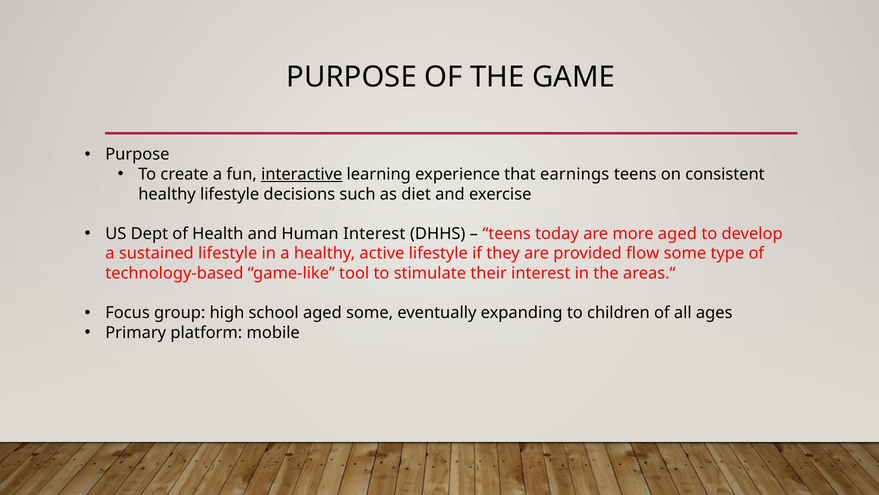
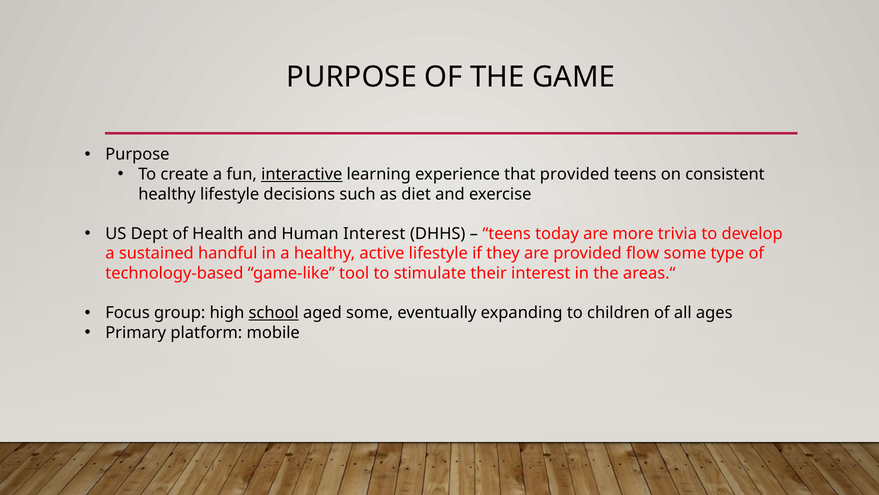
that earnings: earnings -> provided
more aged: aged -> trivia
sustained lifestyle: lifestyle -> handful
school underline: none -> present
